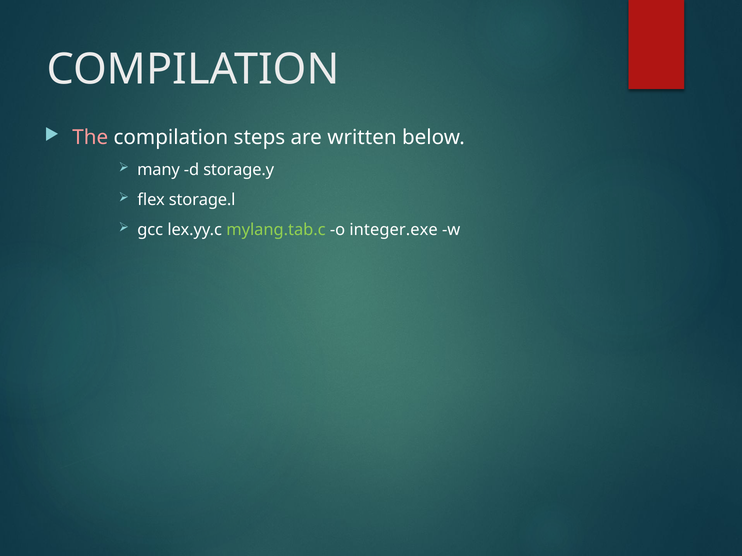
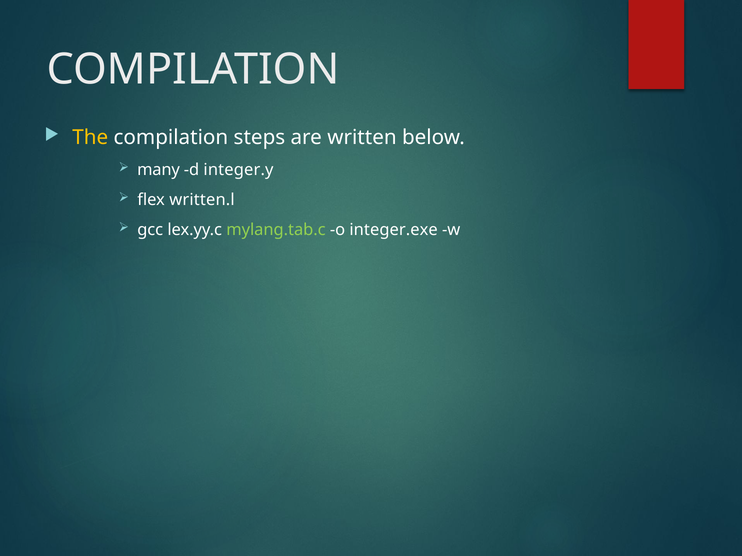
The colour: pink -> yellow
storage.y: storage.y -> integer.y
storage.l: storage.l -> written.l
